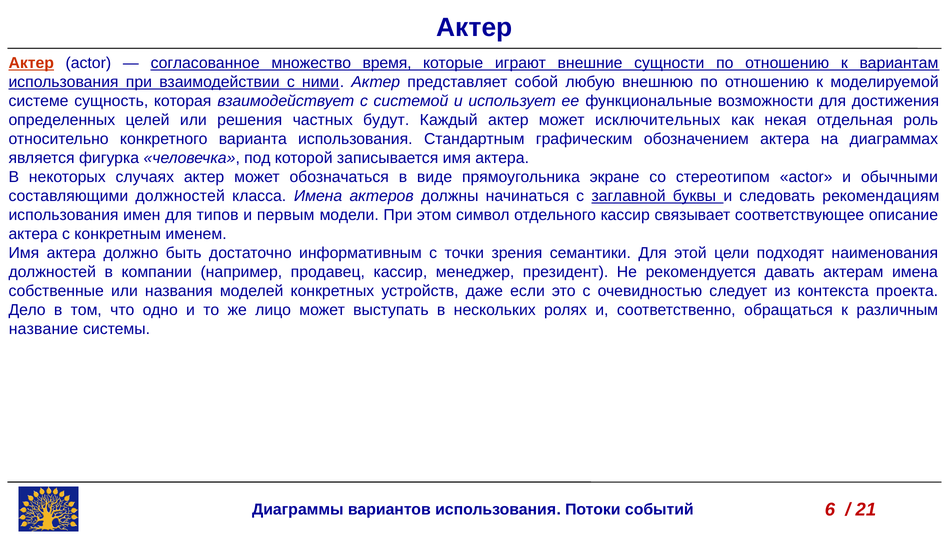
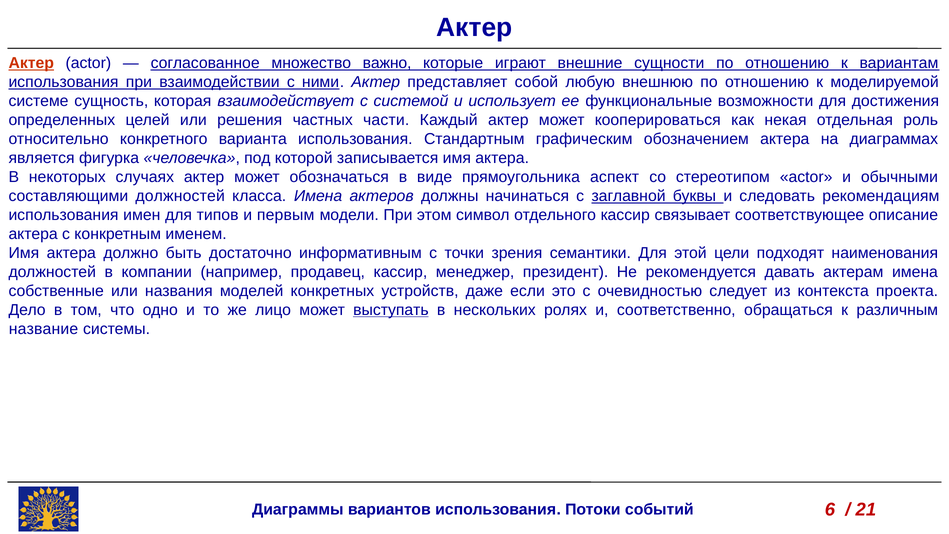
время: время -> важно
будут: будут -> части
исключительных: исключительных -> кооперироваться
экране: экране -> аспект
выступать underline: none -> present
